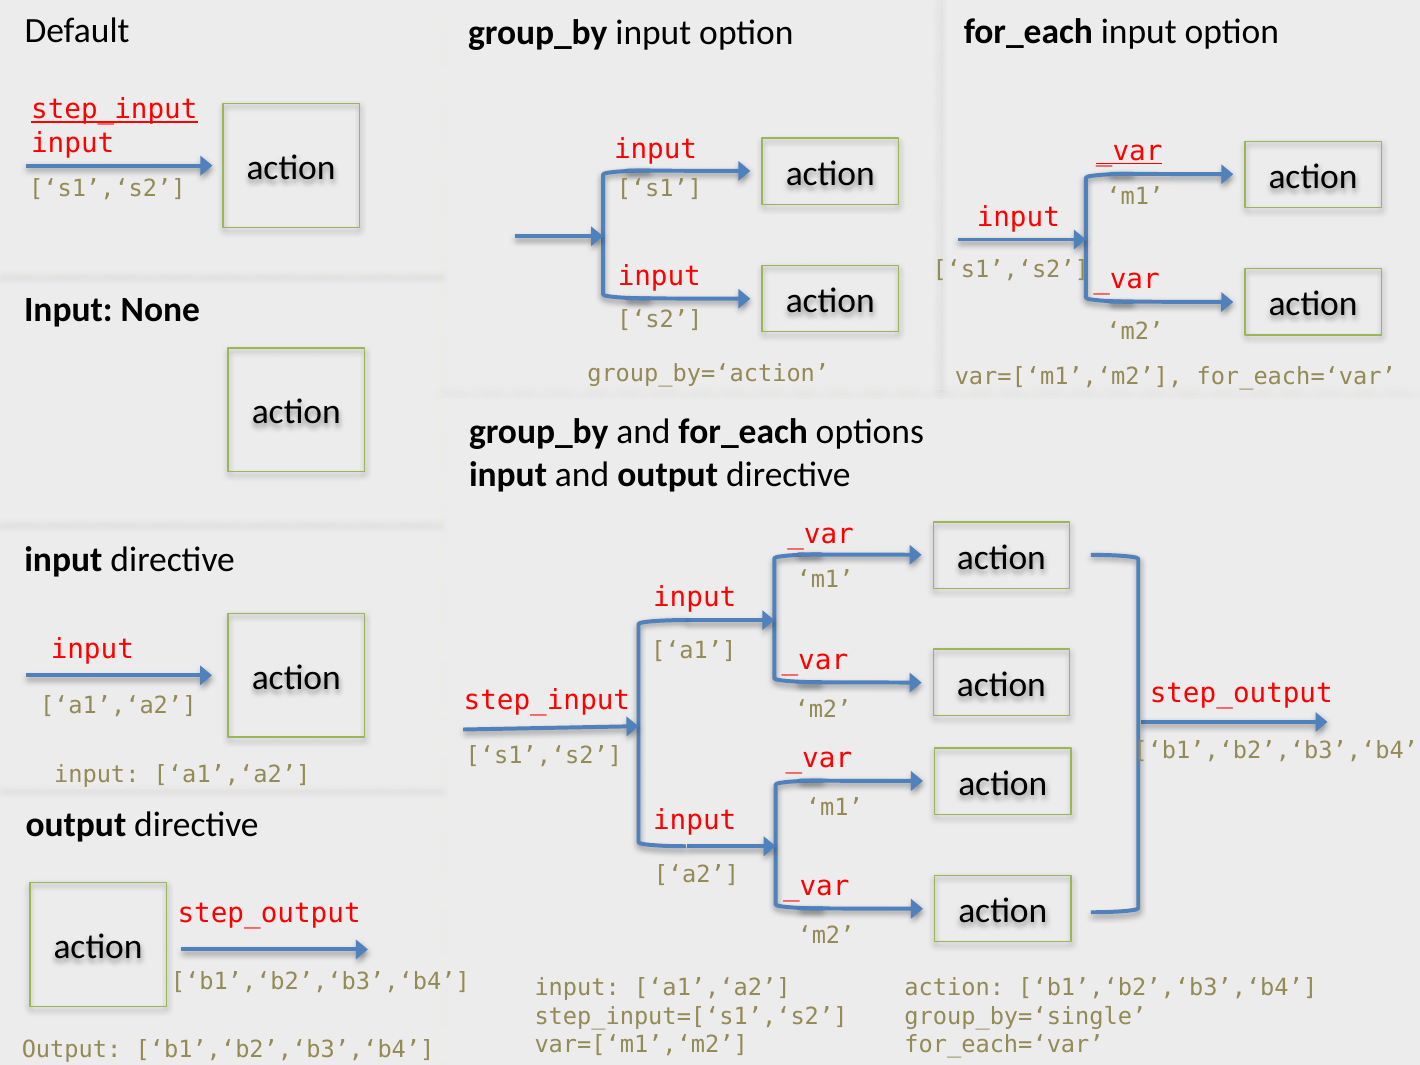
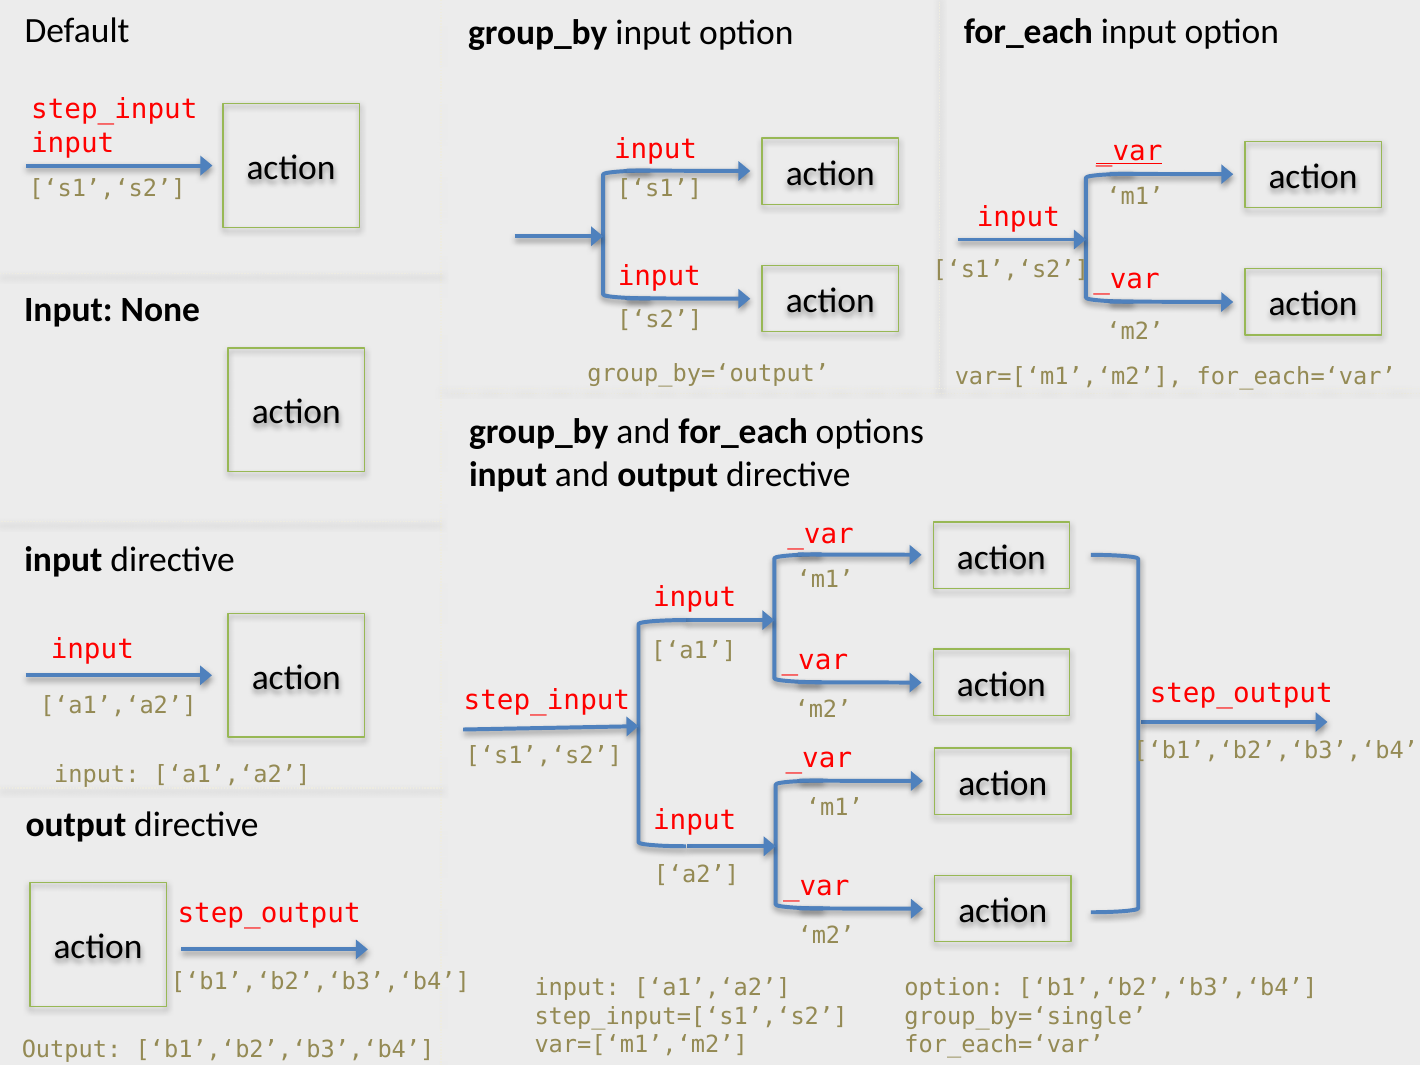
step_input at (114, 110) underline: present -> none
group_by=‘action: group_by=‘action -> group_by=‘output
a1’,‘a2 action: action -> option
